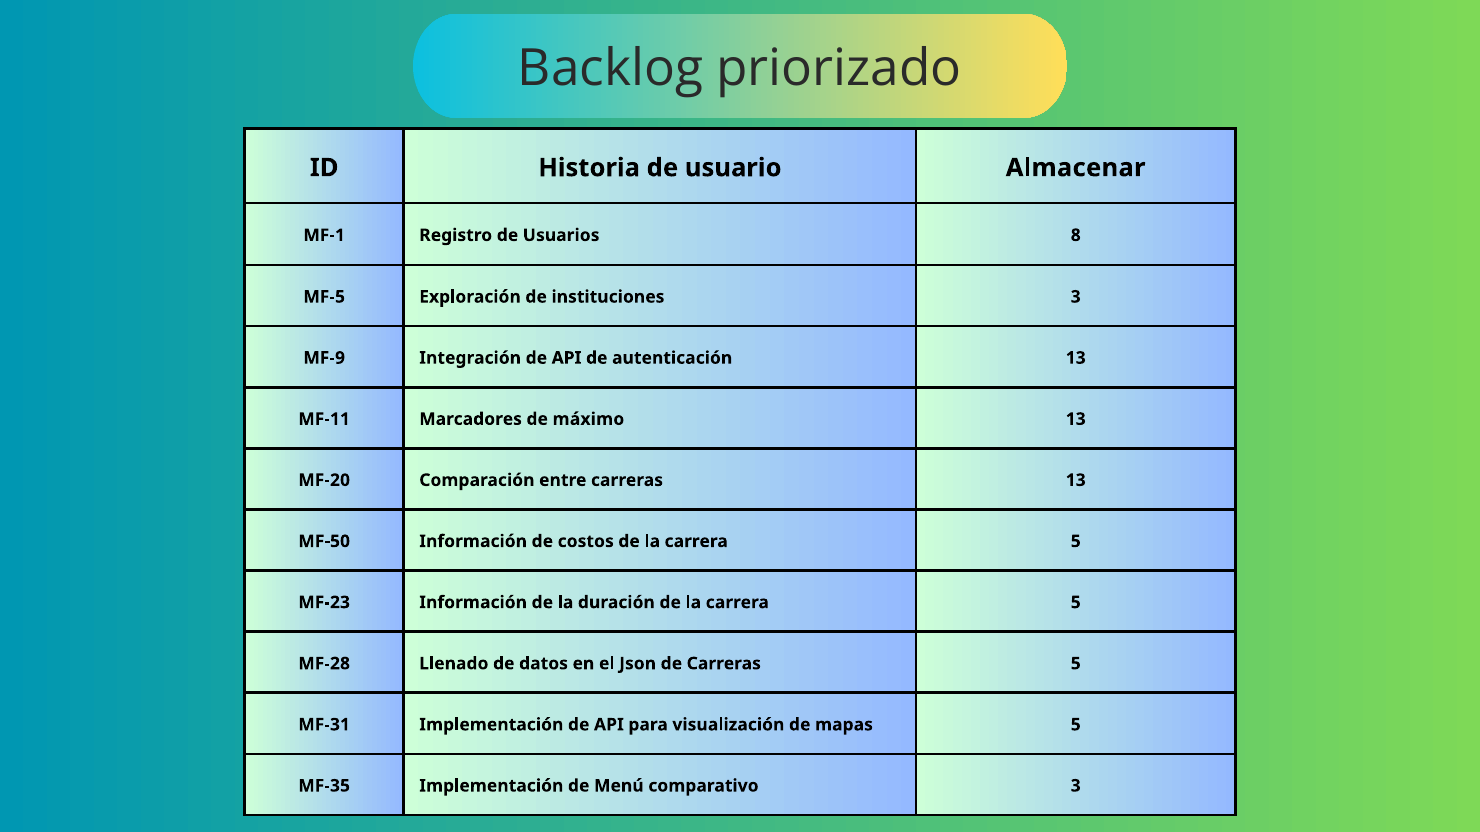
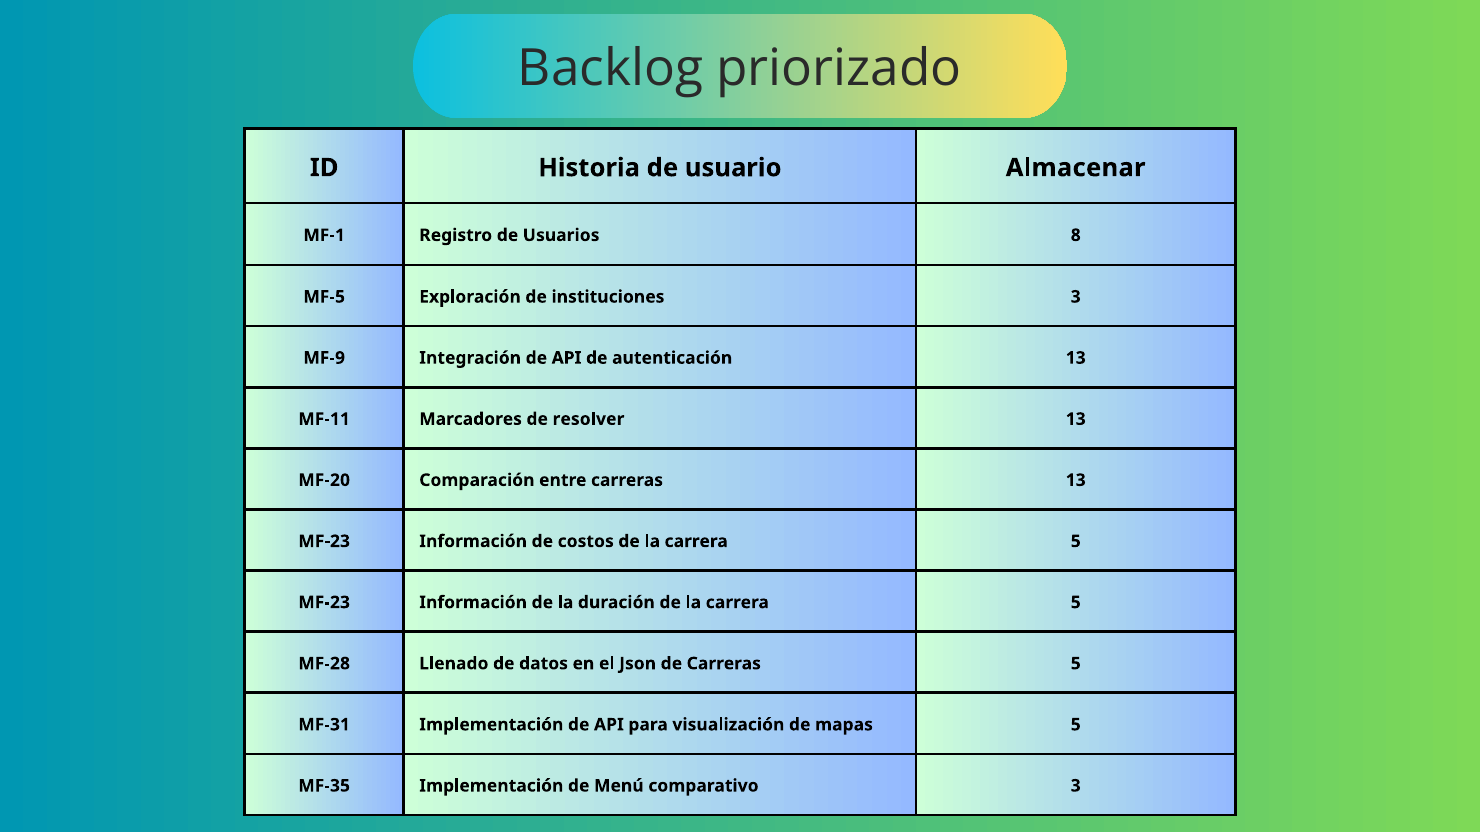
máximo: máximo -> resolver
MF-50 at (324, 542): MF-50 -> MF-23
